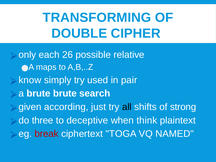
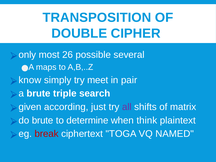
TRANSFORMING: TRANSFORMING -> TRANSPOSITION
each: each -> most
relative: relative -> several
used: used -> meet
brute brute: brute -> triple
all colour: black -> purple
strong: strong -> matrix
do three: three -> brute
deceptive: deceptive -> determine
